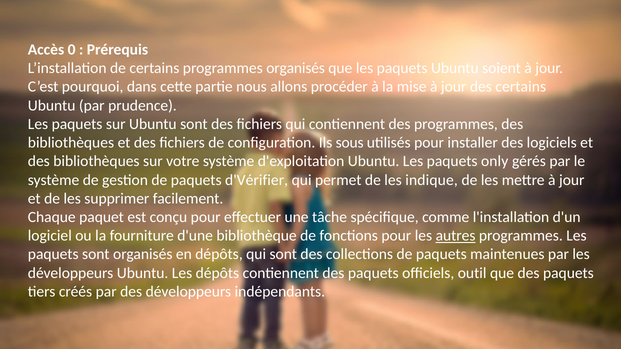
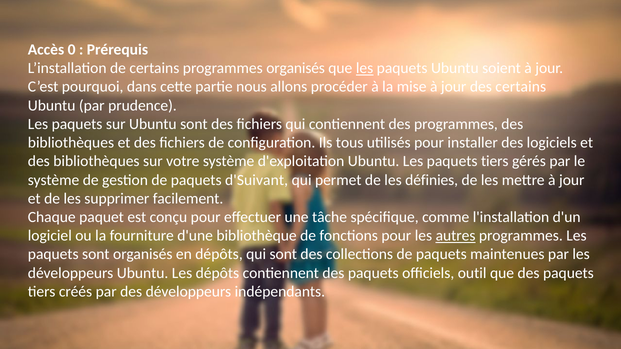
les at (365, 68) underline: none -> present
sous: sous -> tous
Les paquets only: only -> tiers
d'Vérifier: d'Vérifier -> d'Suivant
indique: indique -> définies
